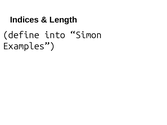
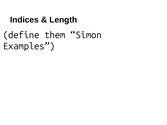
into: into -> them
